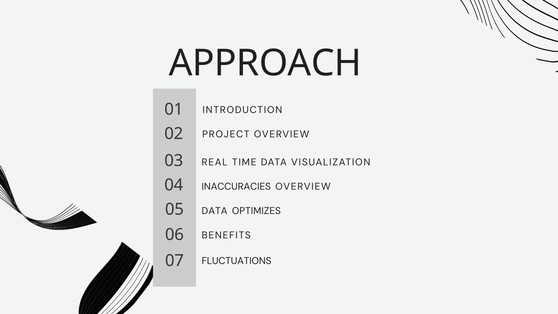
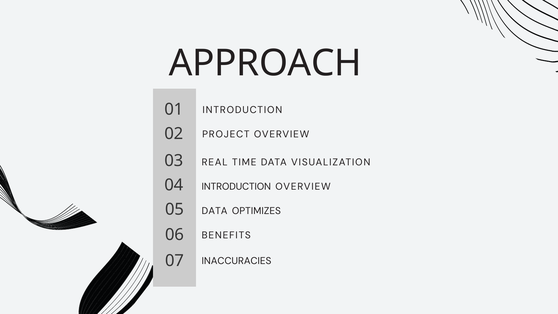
INACCURACIES at (236, 187): INACCURACIES -> INTRODUCTION
FLUCTUATIONS: FLUCTUATIONS -> INACCURACIES
